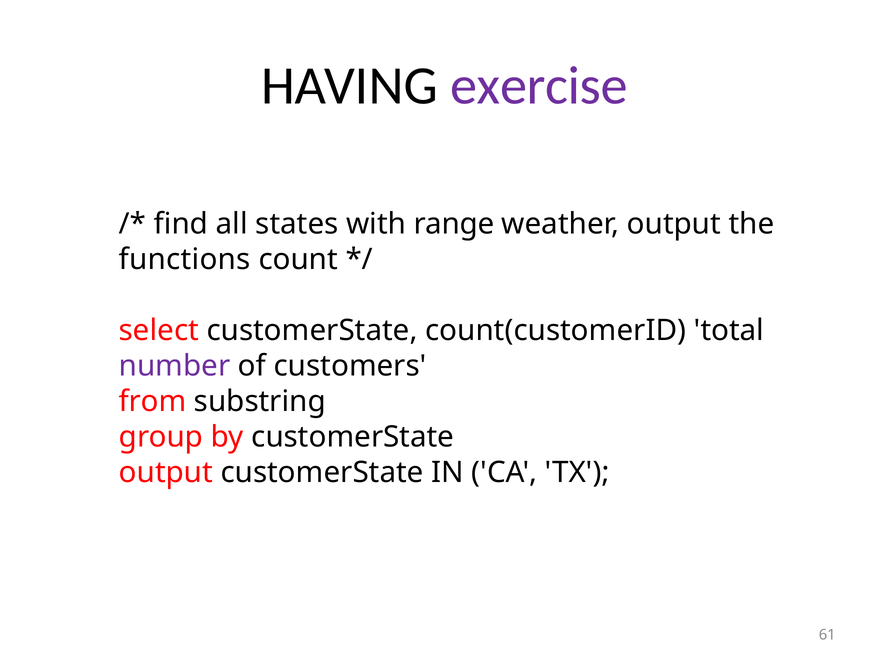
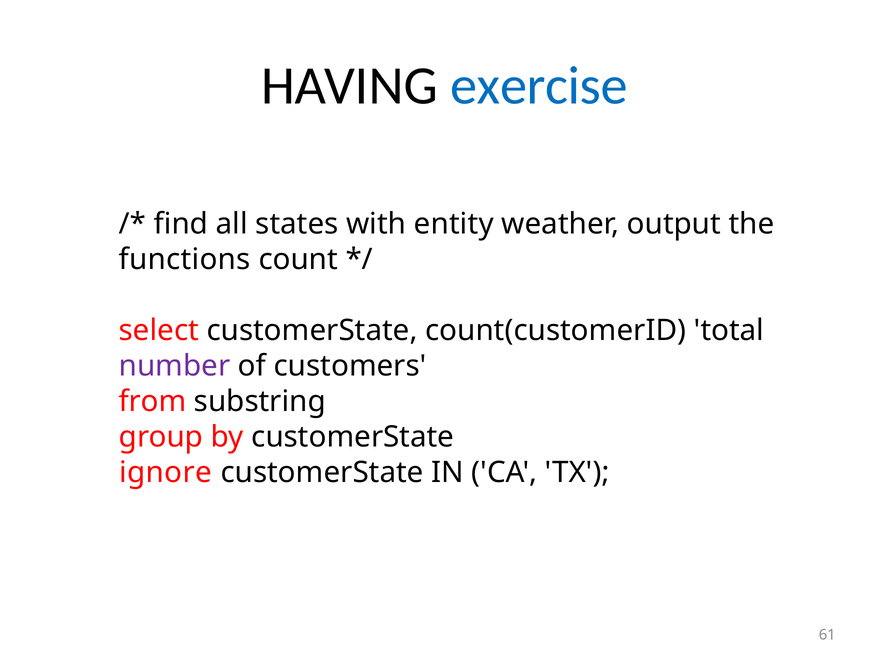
exercise colour: purple -> blue
range: range -> entity
output at (166, 473): output -> ignore
